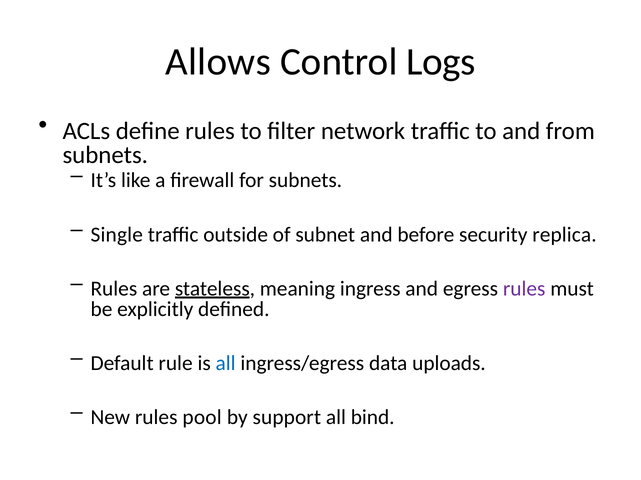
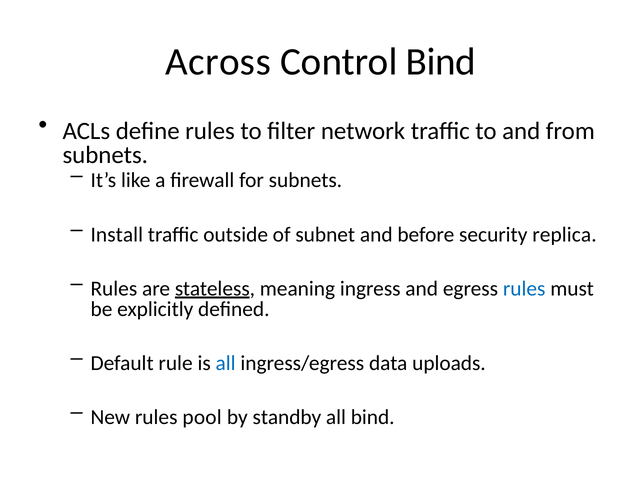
Allows: Allows -> Across
Control Logs: Logs -> Bind
Single: Single -> Install
rules at (524, 289) colour: purple -> blue
support: support -> standby
